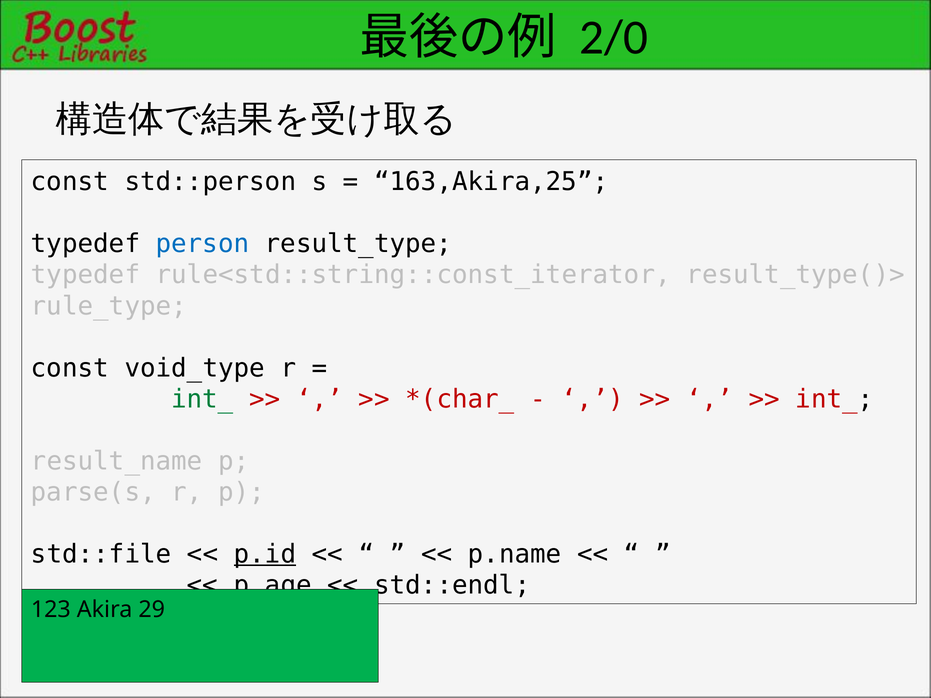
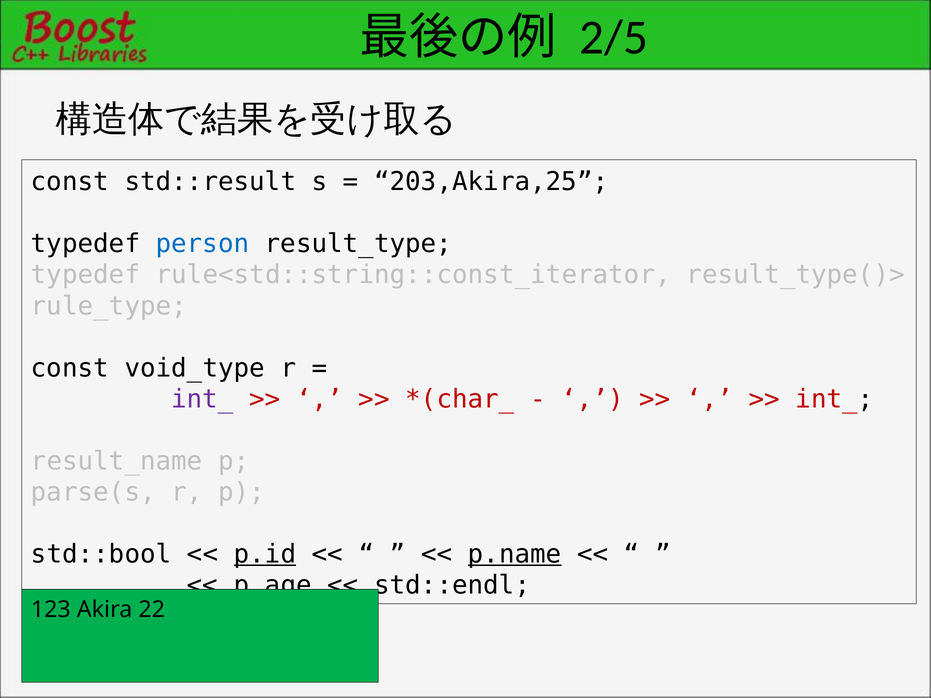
2/0: 2/0 -> 2/5
std::person: std::person -> std::result
163,Akira,25: 163,Akira,25 -> 203,Akira,25
int_ at (202, 399) colour: green -> purple
std::file: std::file -> std::bool
p.name underline: none -> present
29: 29 -> 22
